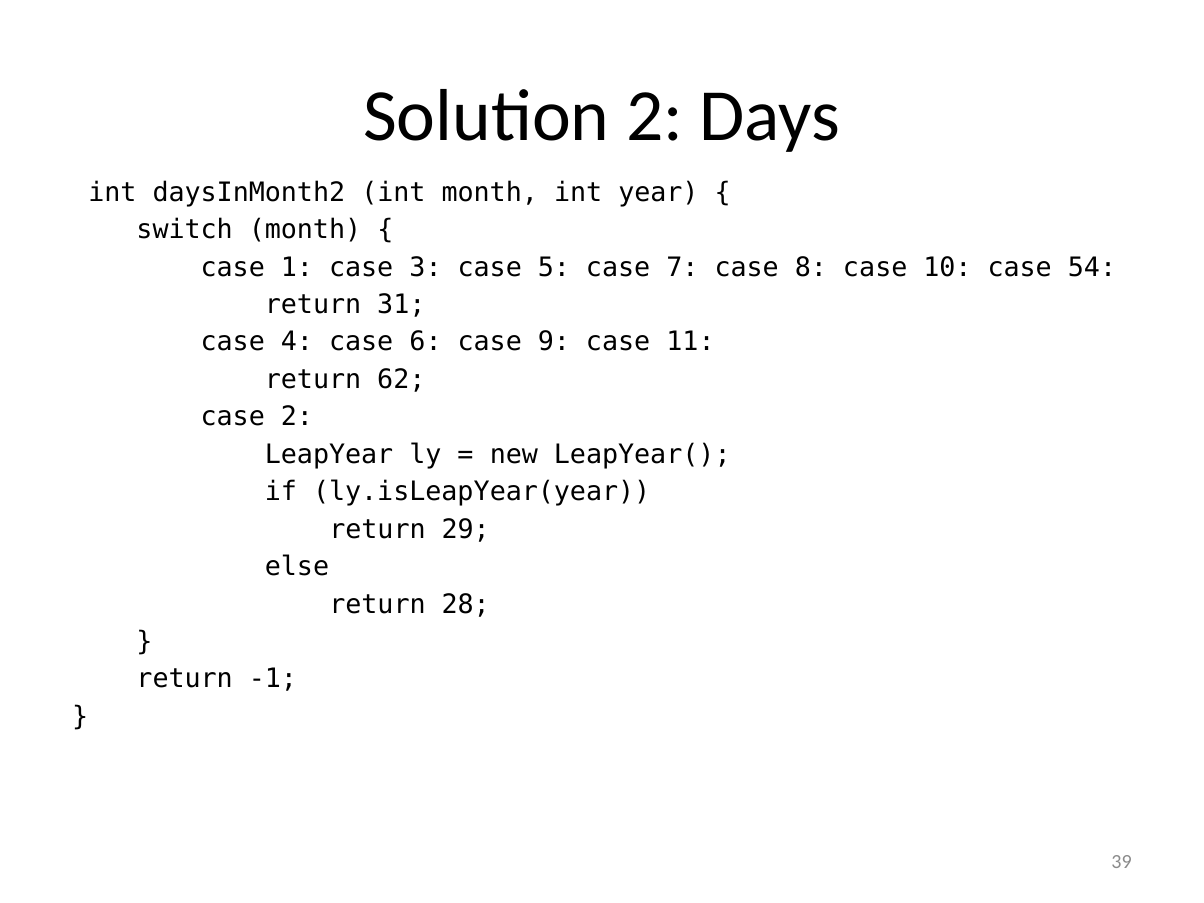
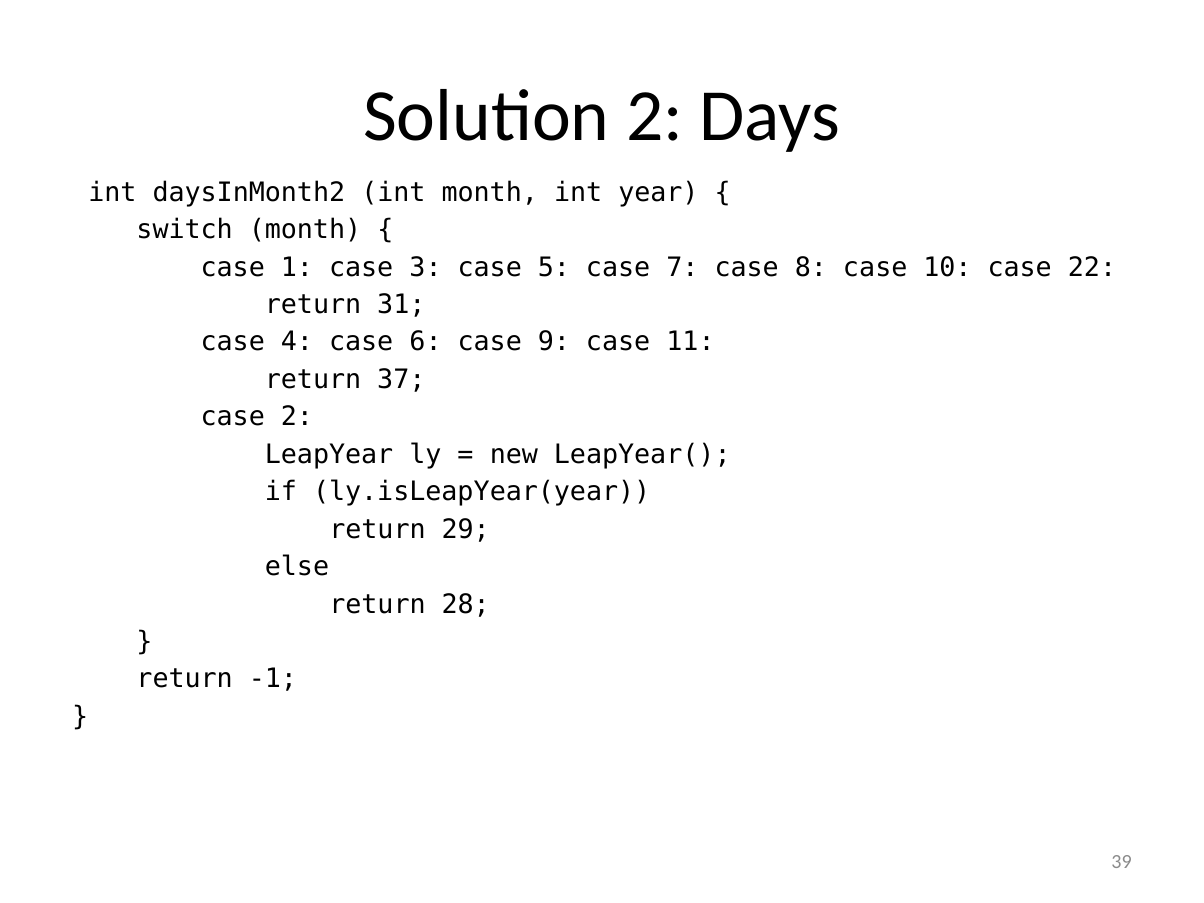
54: 54 -> 22
62: 62 -> 37
